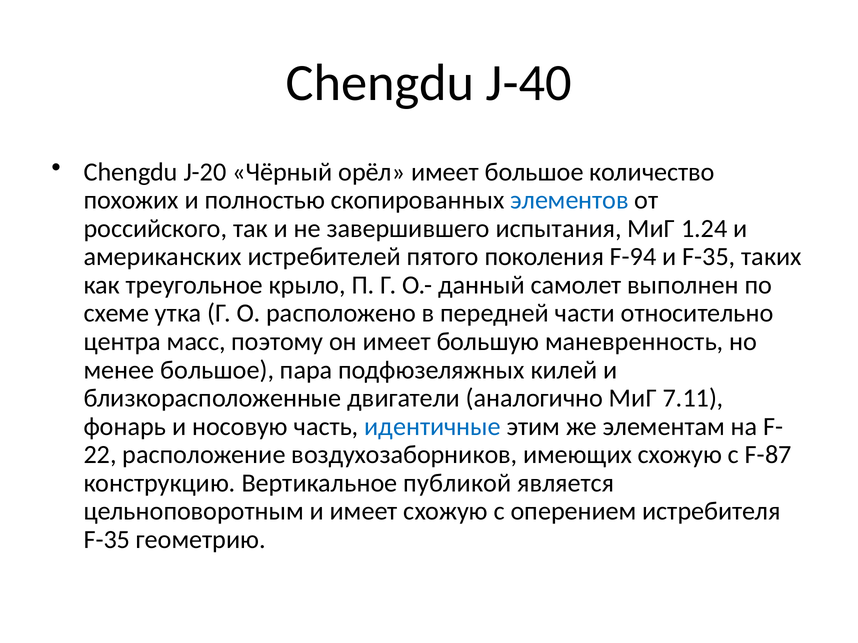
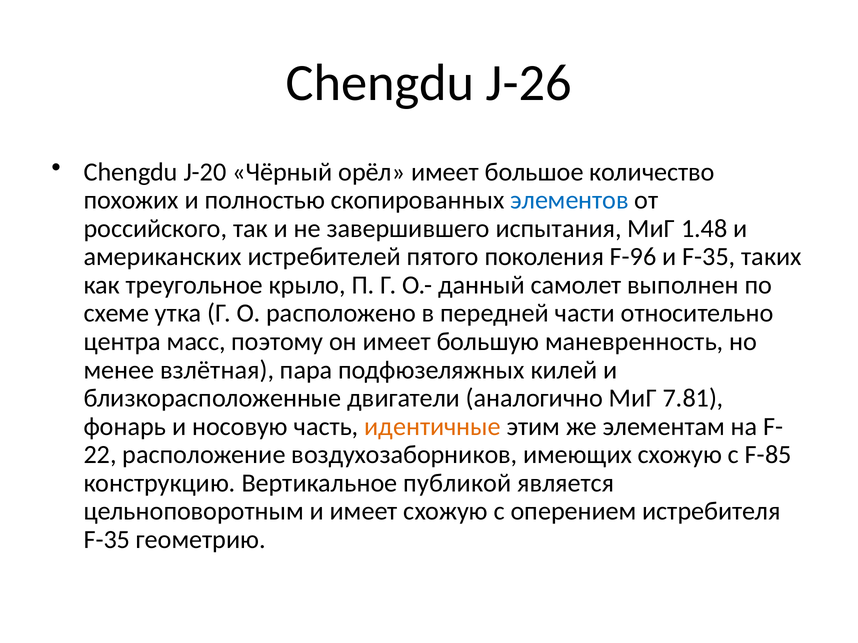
J-40: J-40 -> J-26
1.24: 1.24 -> 1.48
F-94: F-94 -> F-96
менее большое: большое -> взлётная
7.11: 7.11 -> 7.81
идентичные colour: blue -> orange
F-87: F-87 -> F-85
